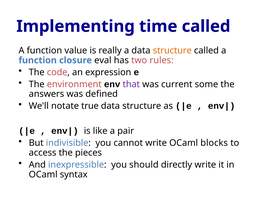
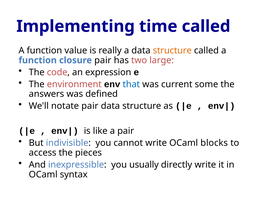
closure eval: eval -> pair
rules: rules -> large
that colour: purple -> blue
notate true: true -> pair
should: should -> usually
